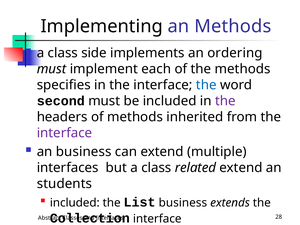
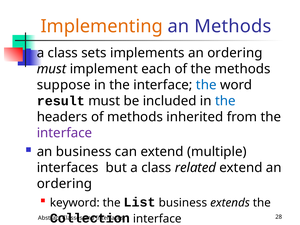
Implementing colour: black -> orange
side: side -> sets
specifies: specifies -> suppose
second: second -> result
the at (225, 101) colour: purple -> blue
students at (64, 184): students -> ordering
included at (75, 203): included -> keyword
